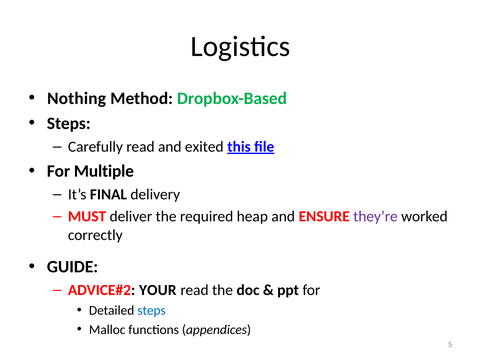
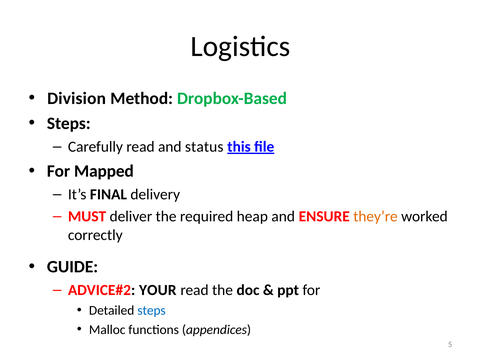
Nothing: Nothing -> Division
exited: exited -> status
Multiple: Multiple -> Mapped
they’re colour: purple -> orange
